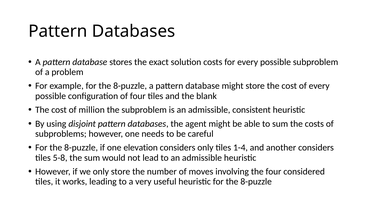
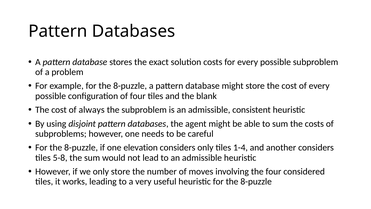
million: million -> always
